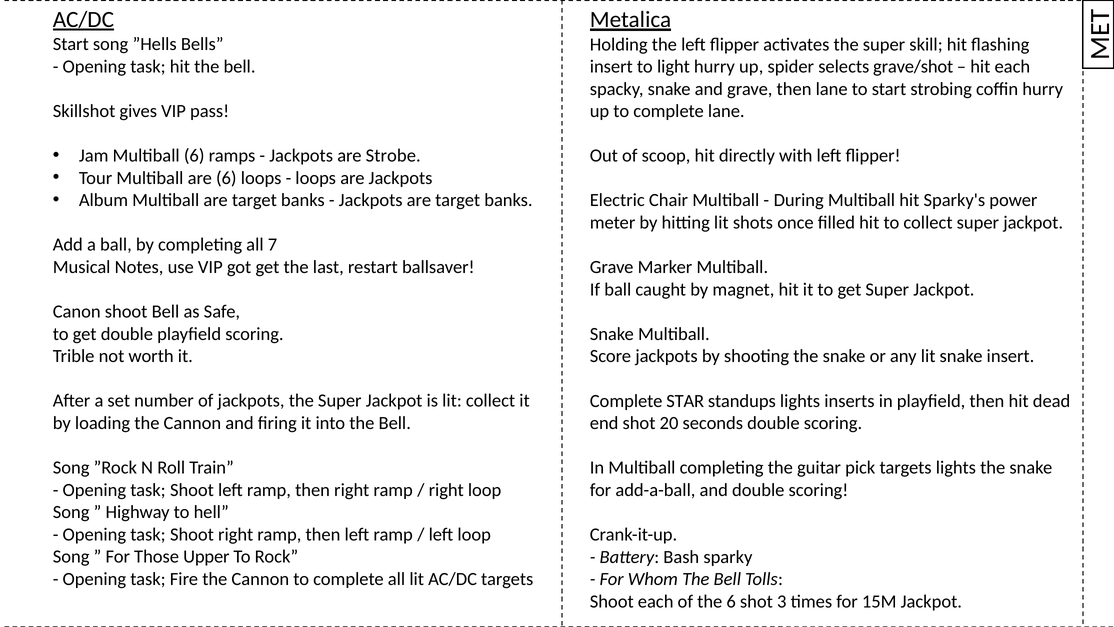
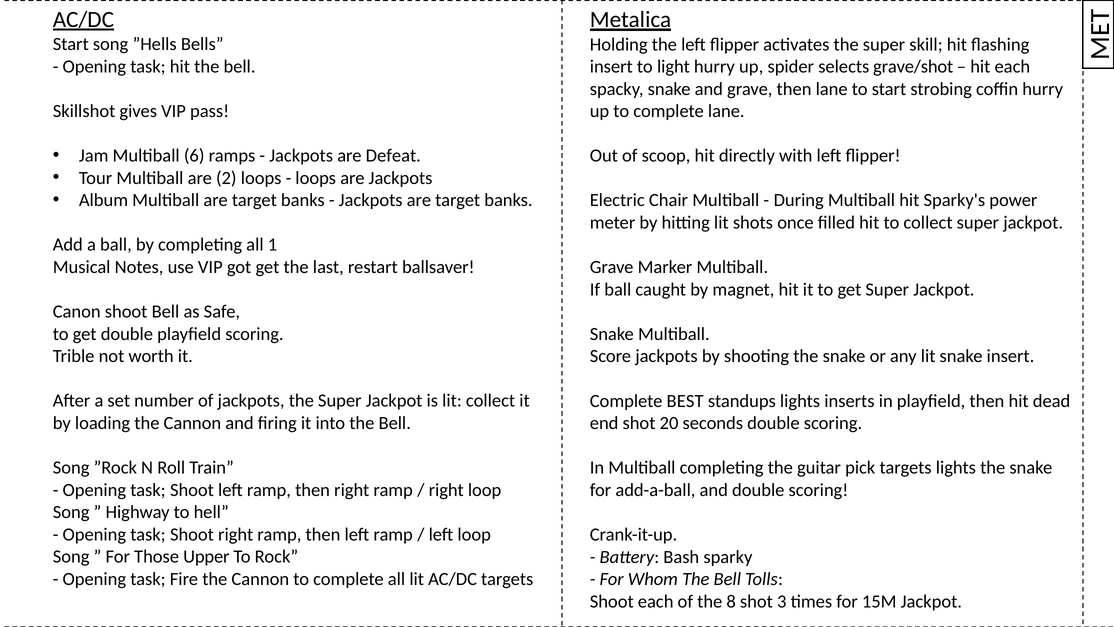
Strobe: Strobe -> Defeat
are 6: 6 -> 2
7: 7 -> 1
STAR: STAR -> BEST
the 6: 6 -> 8
